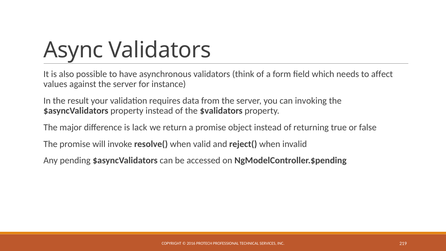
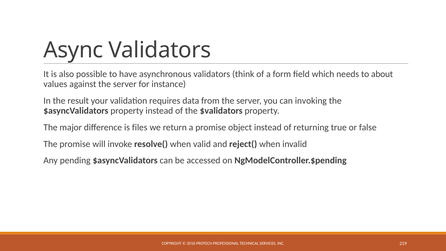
affect: affect -> about
lack: lack -> files
